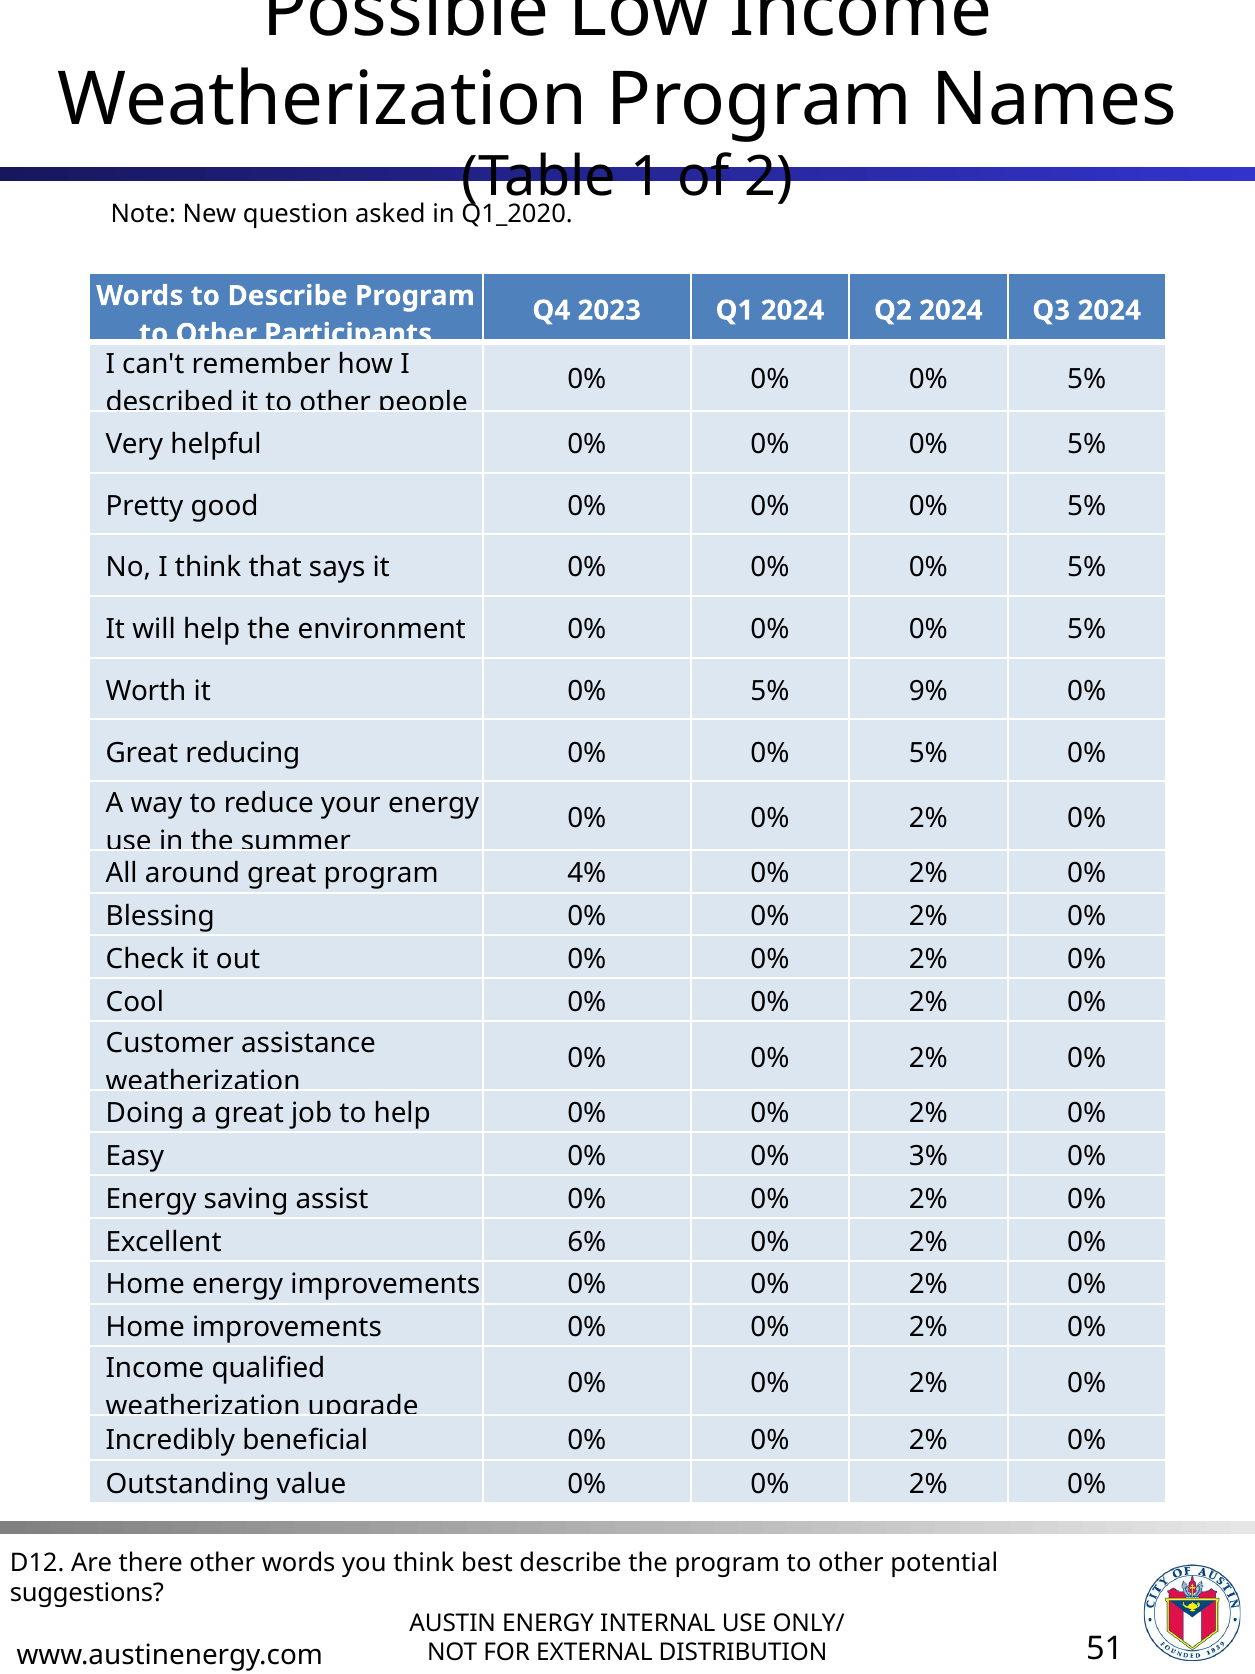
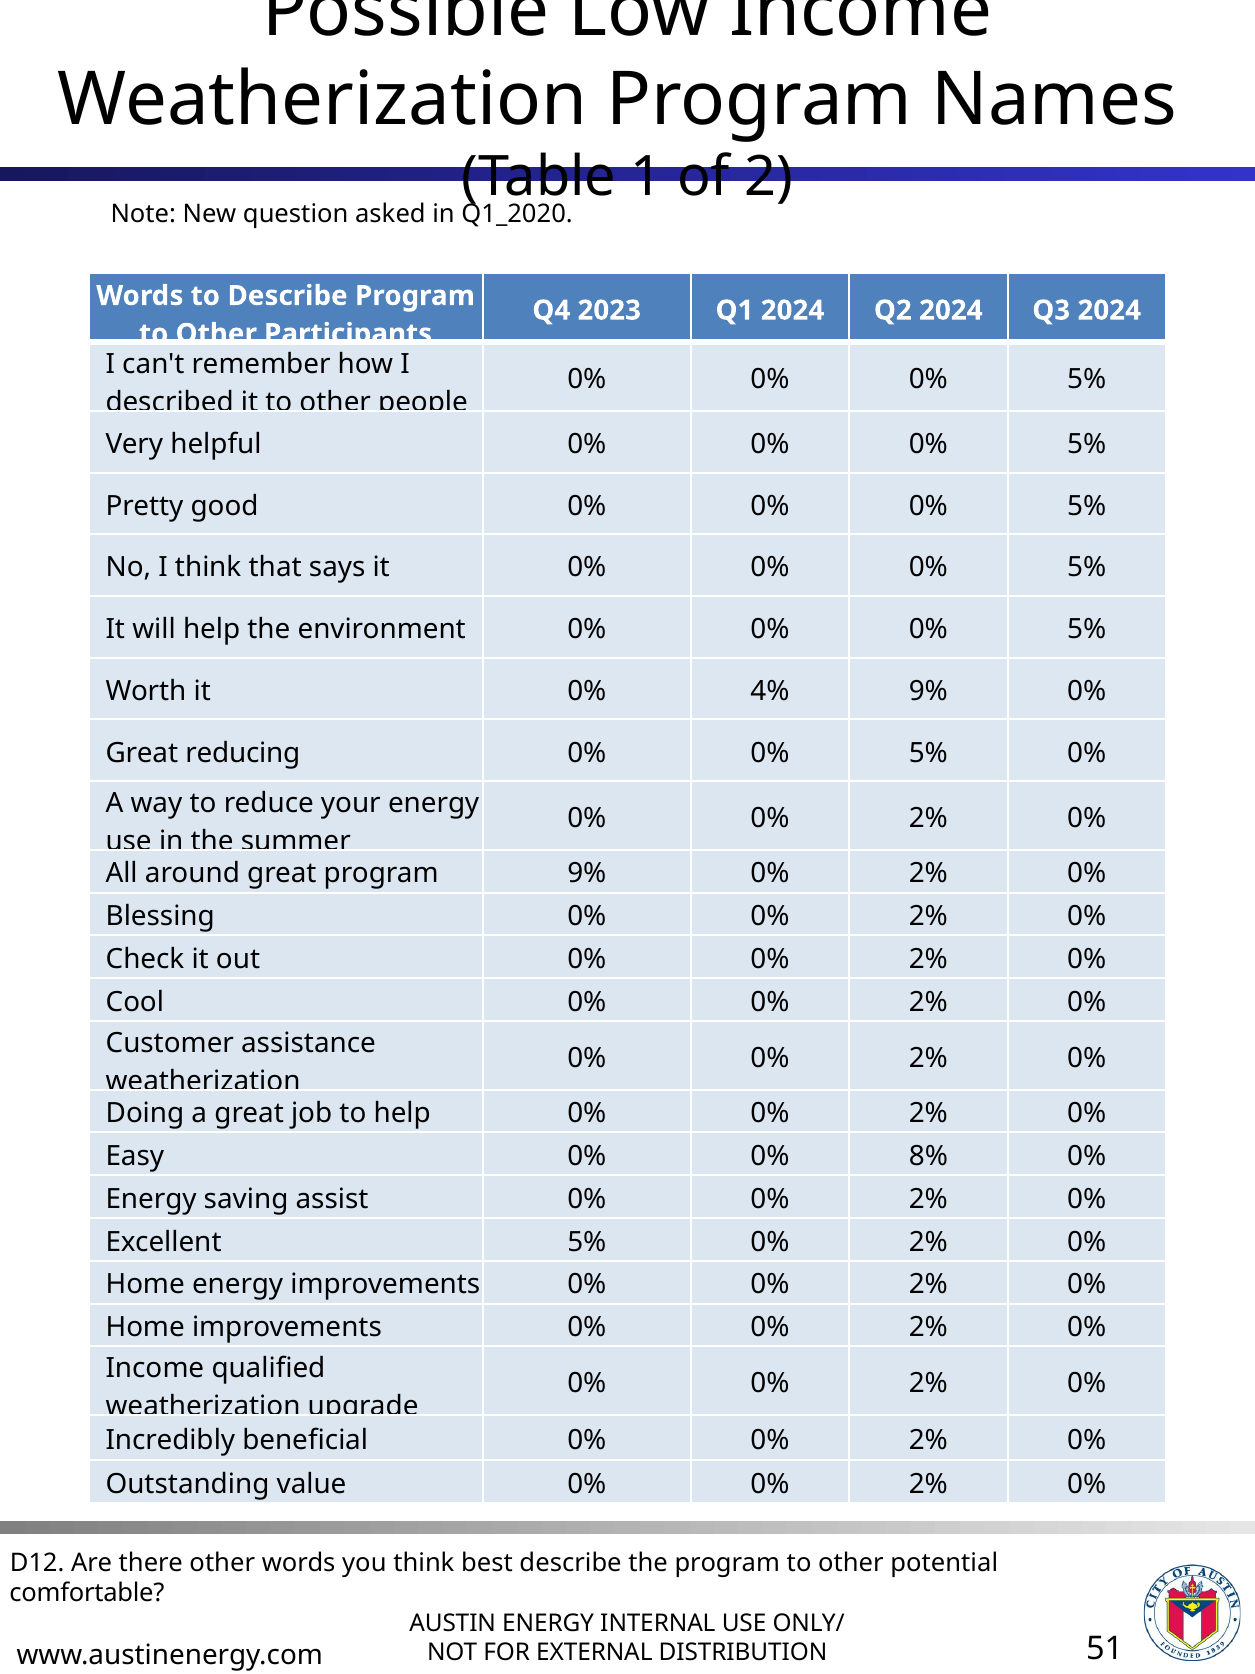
it 0% 5%: 5% -> 4%
program 4%: 4% -> 9%
3%: 3% -> 8%
Excellent 6%: 6% -> 5%
suggestions: suggestions -> comfortable
